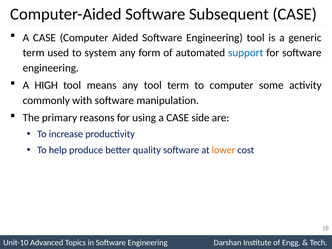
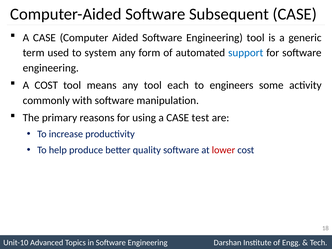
A HIGH: HIGH -> COST
tool term: term -> each
to computer: computer -> engineers
side: side -> test
lower colour: orange -> red
